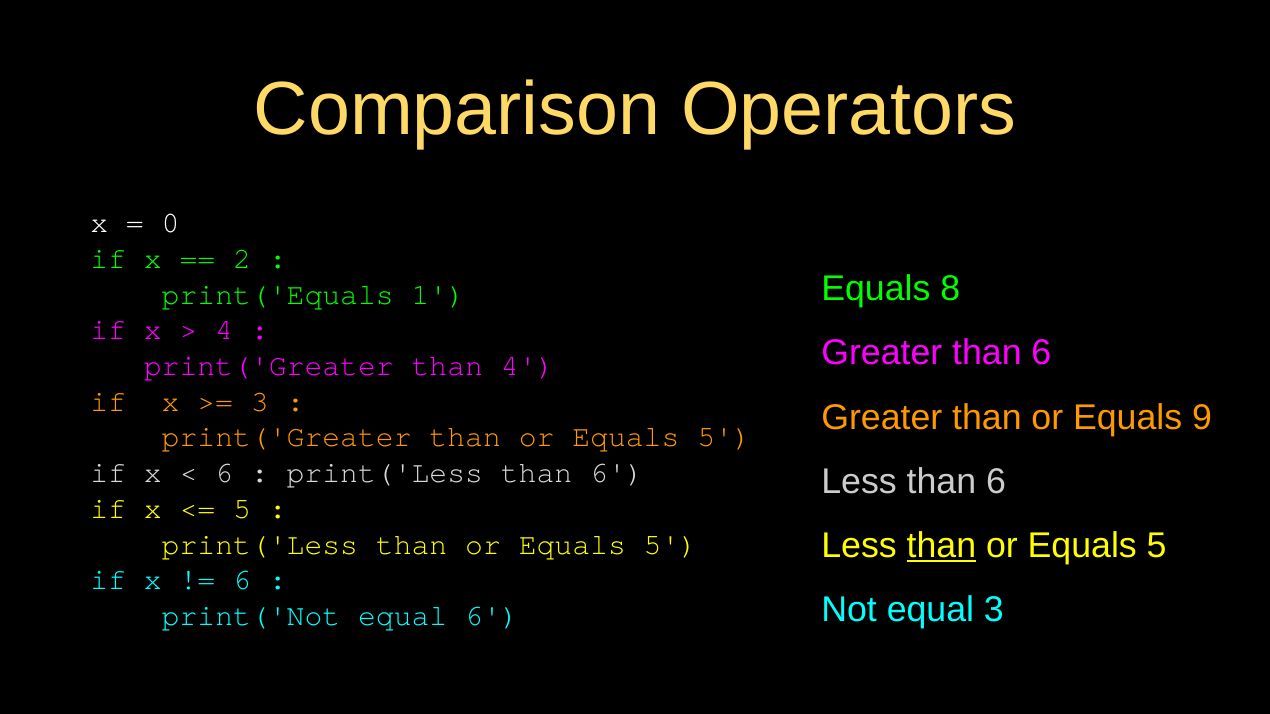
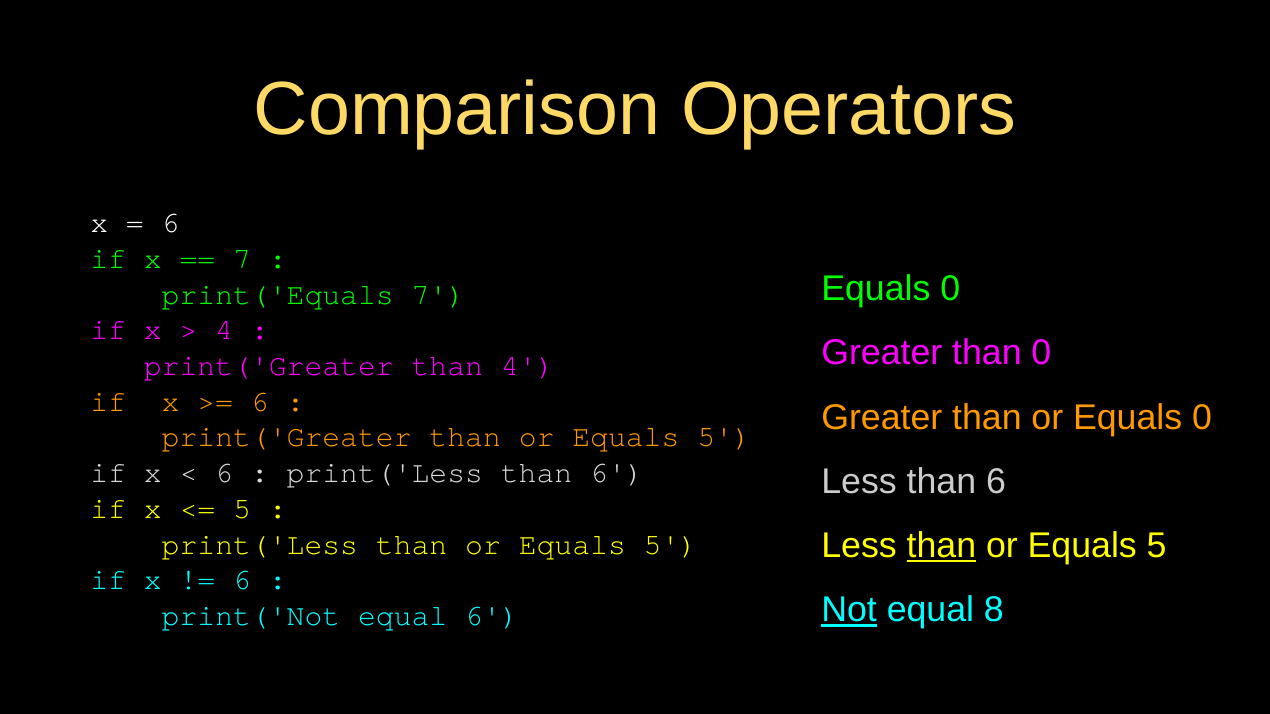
0 at (171, 223): 0 -> 6
2 at (242, 259): 2 -> 7
8 at (950, 289): 8 -> 0
print('Equals 1: 1 -> 7
Greater than 6: 6 -> 0
3 at (260, 402): 3 -> 6
or Equals 9: 9 -> 0
Not underline: none -> present
equal 3: 3 -> 8
